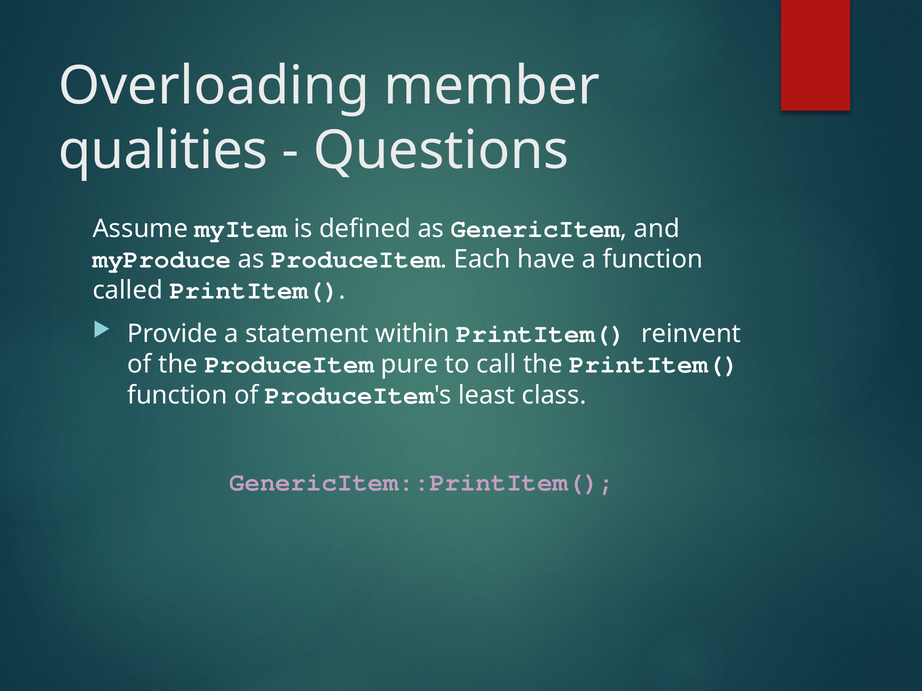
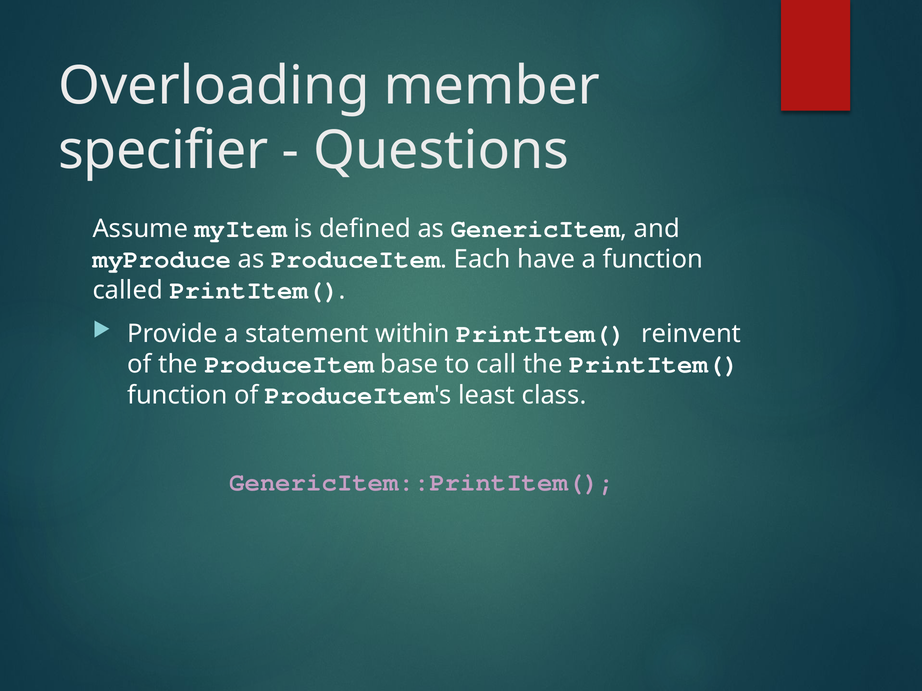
qualities: qualities -> specifier
pure: pure -> base
